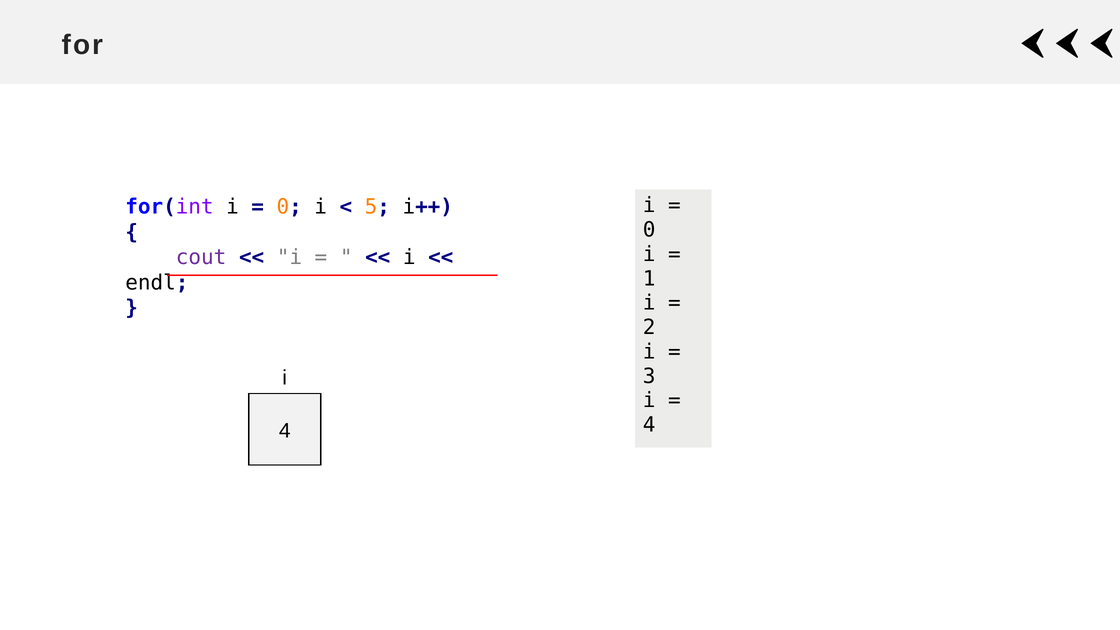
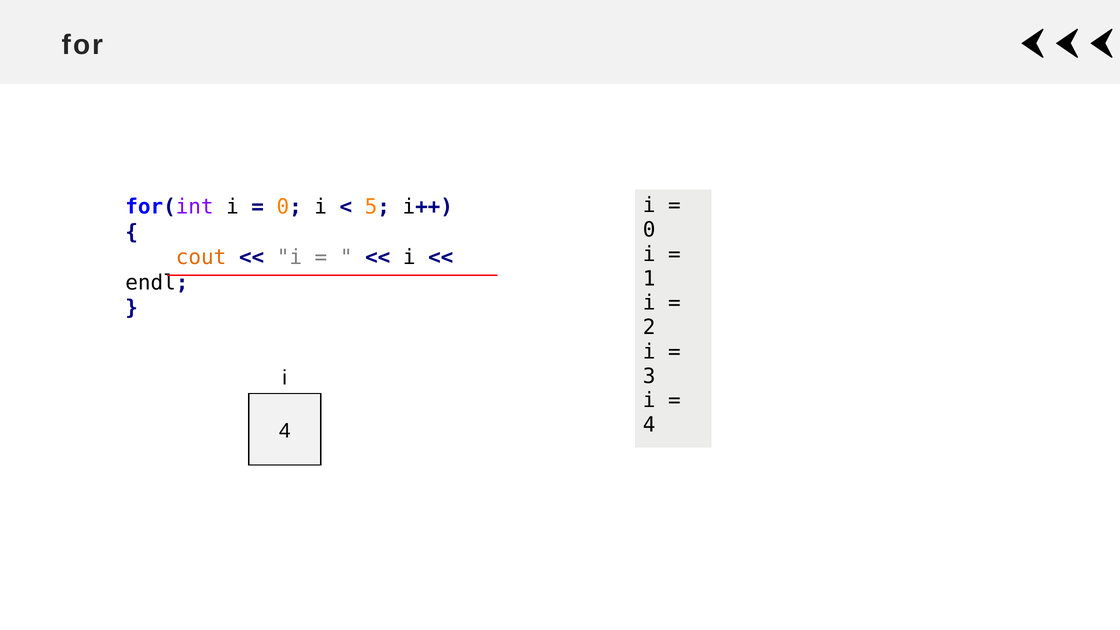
cout colour: purple -> orange
